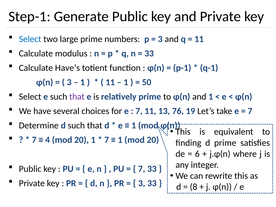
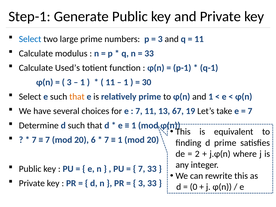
Have’s: Have’s -> Used’s
50: 50 -> 30
that at (77, 97) colour: purple -> orange
76: 76 -> 67
4 at (48, 140): 4 -> 7
20 1: 1 -> 6
6: 6 -> 2
8: 8 -> 0
